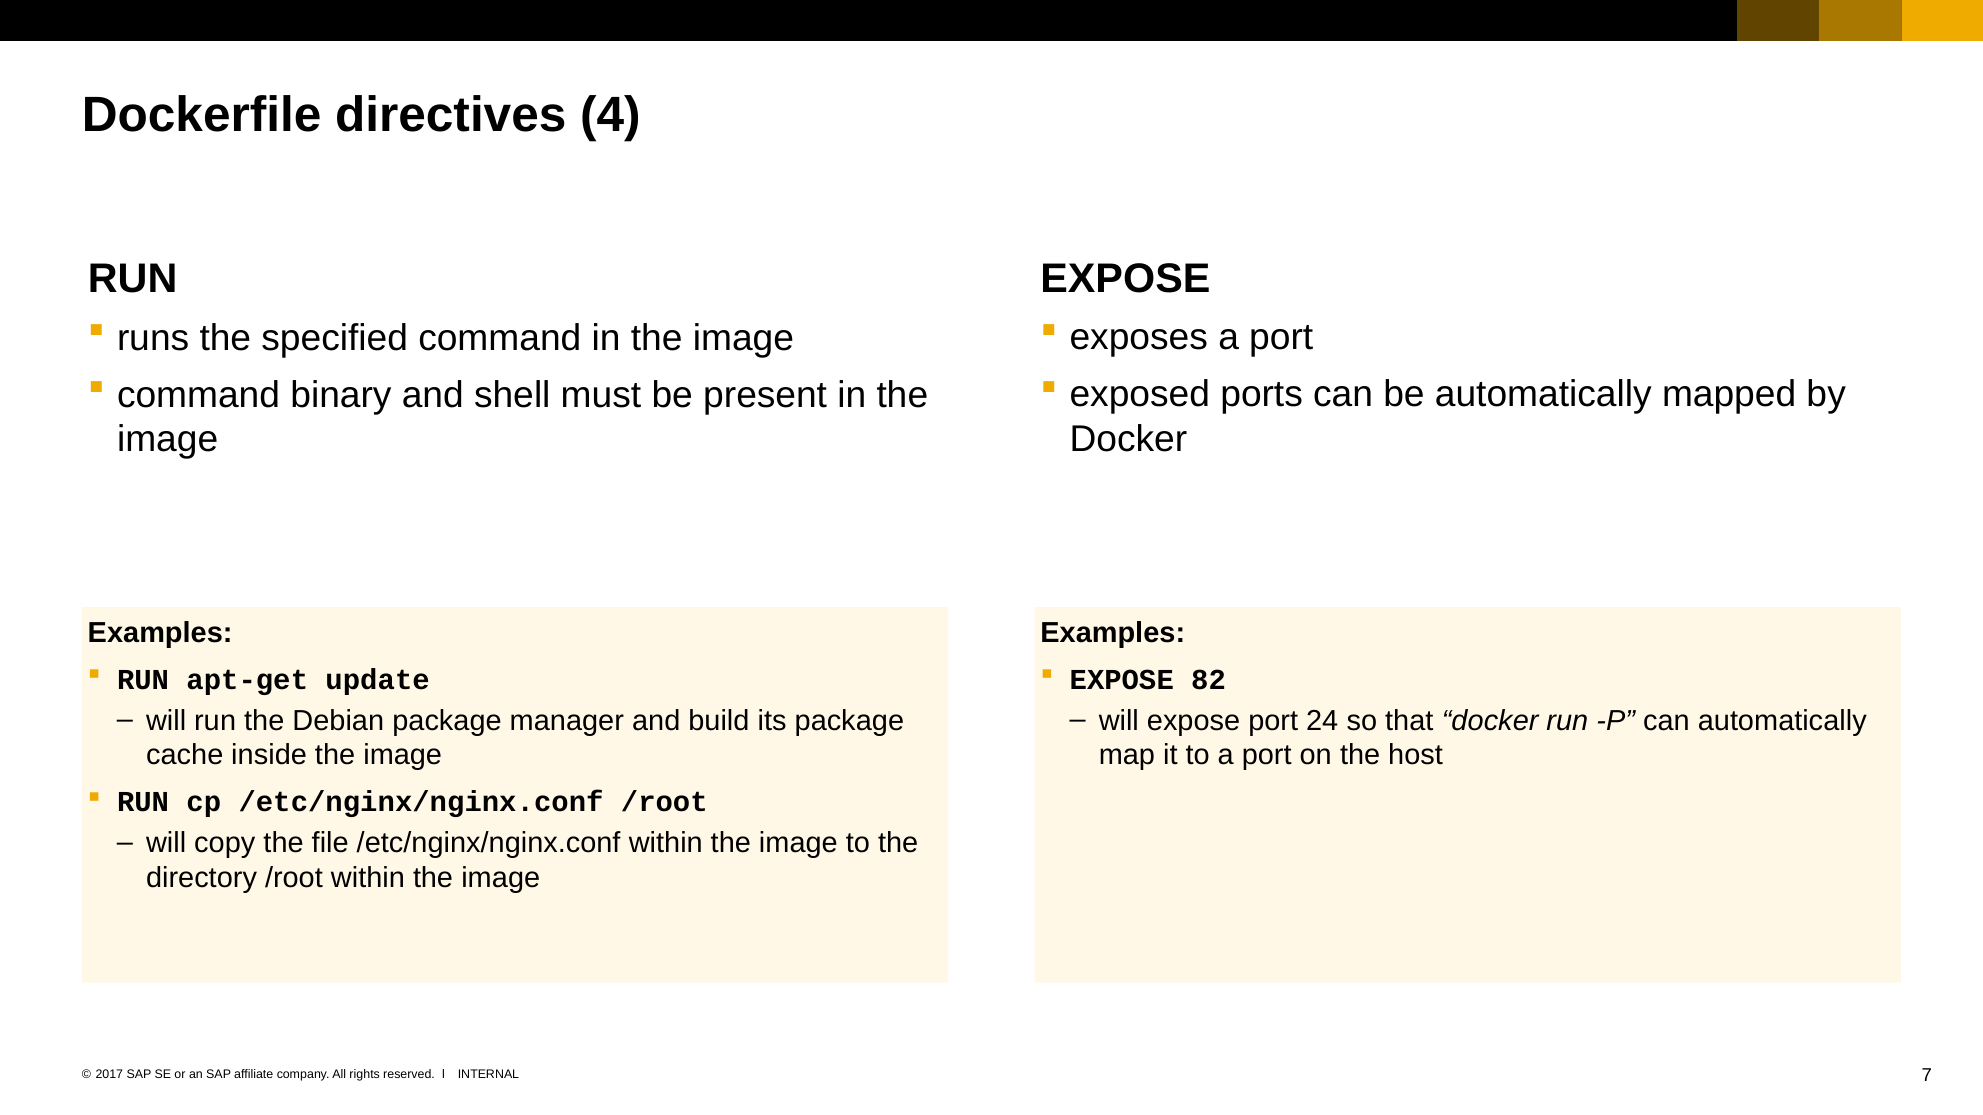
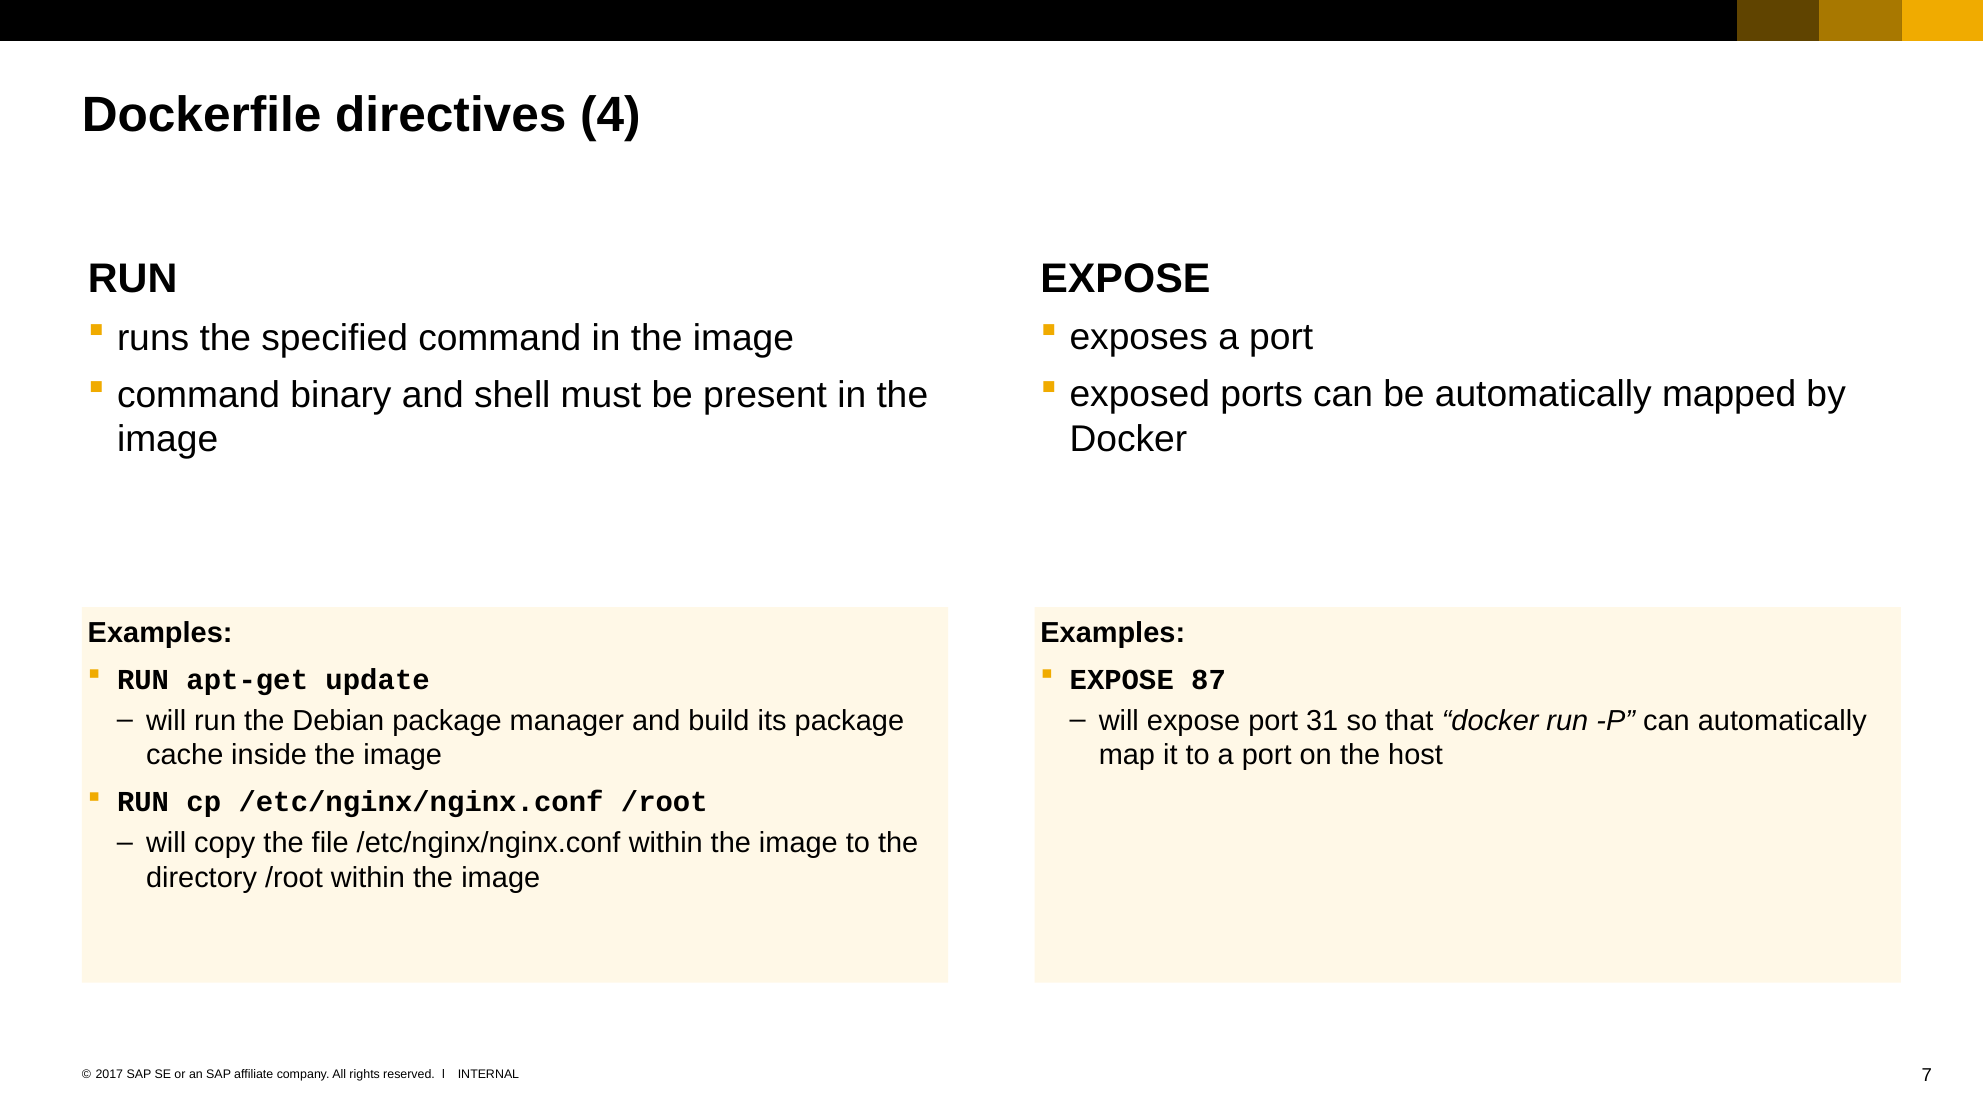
82: 82 -> 87
24: 24 -> 31
